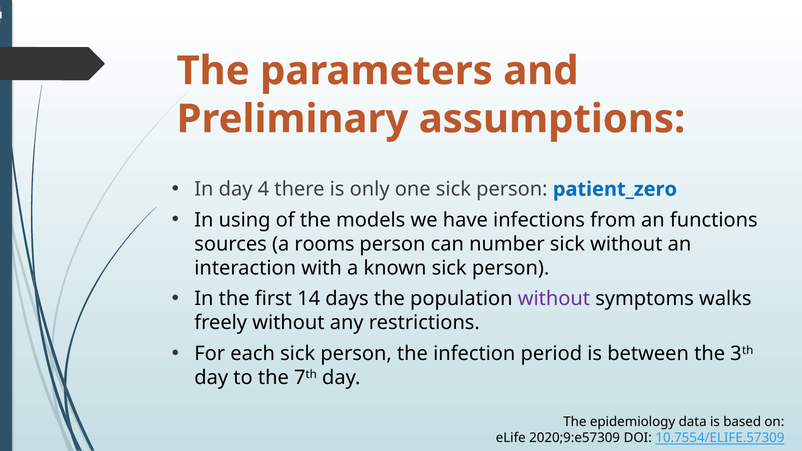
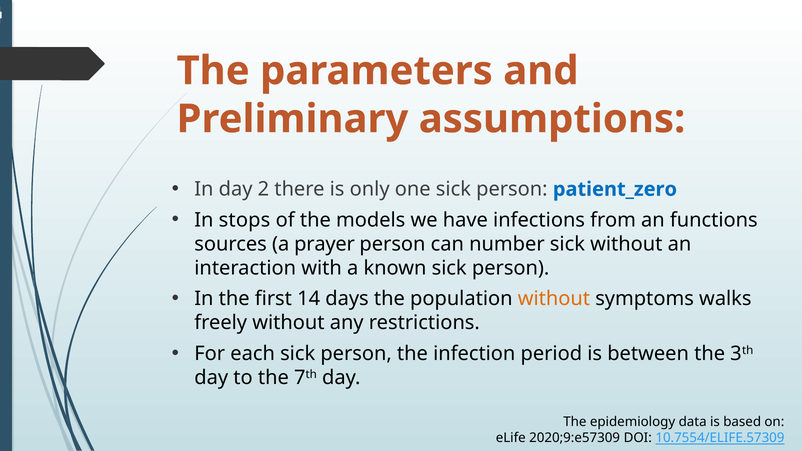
4: 4 -> 2
using: using -> stops
rooms: rooms -> prayer
without at (554, 299) colour: purple -> orange
